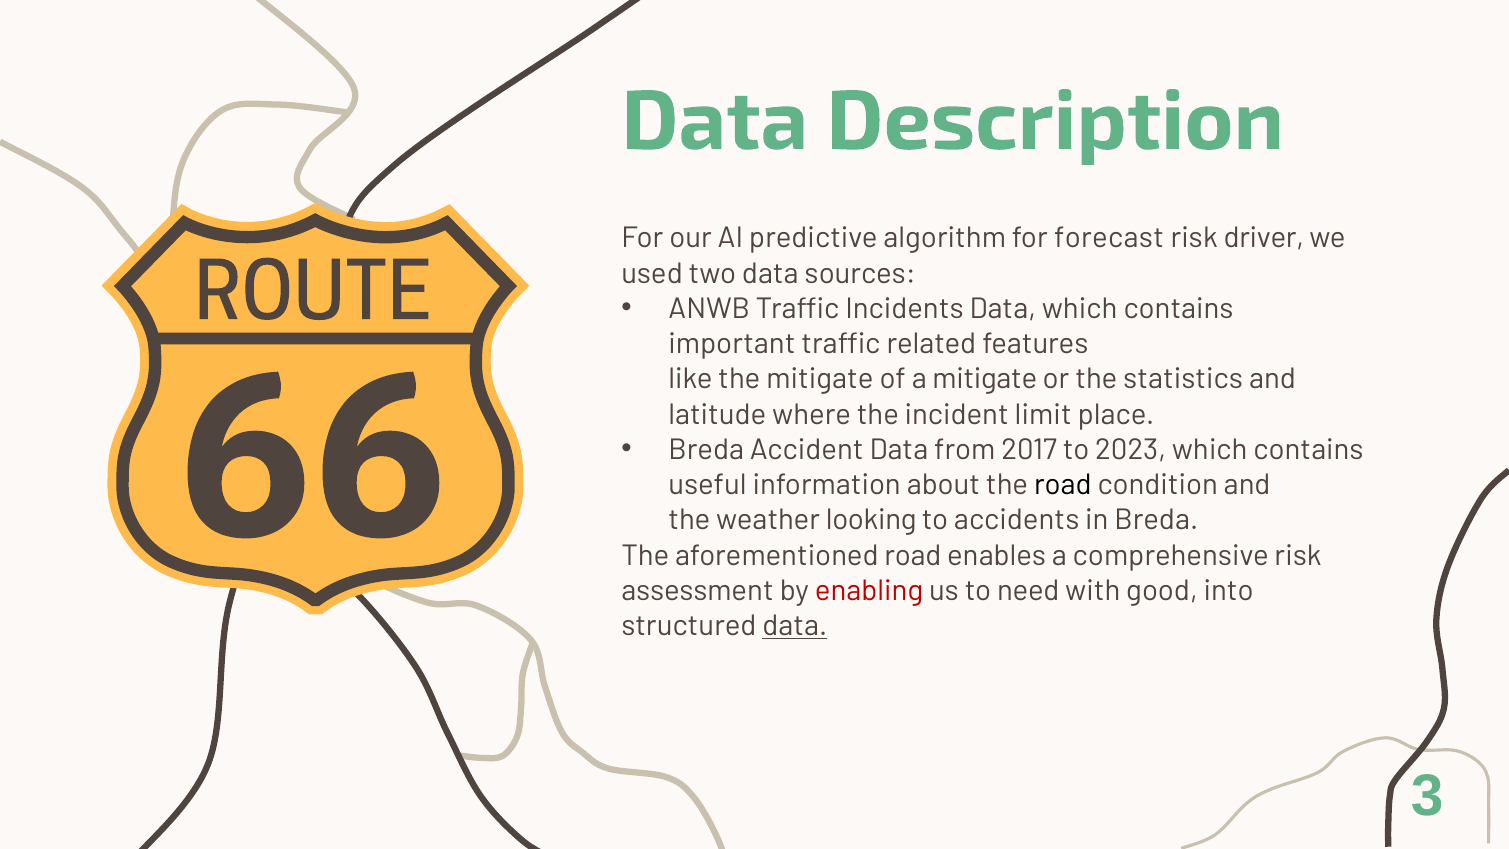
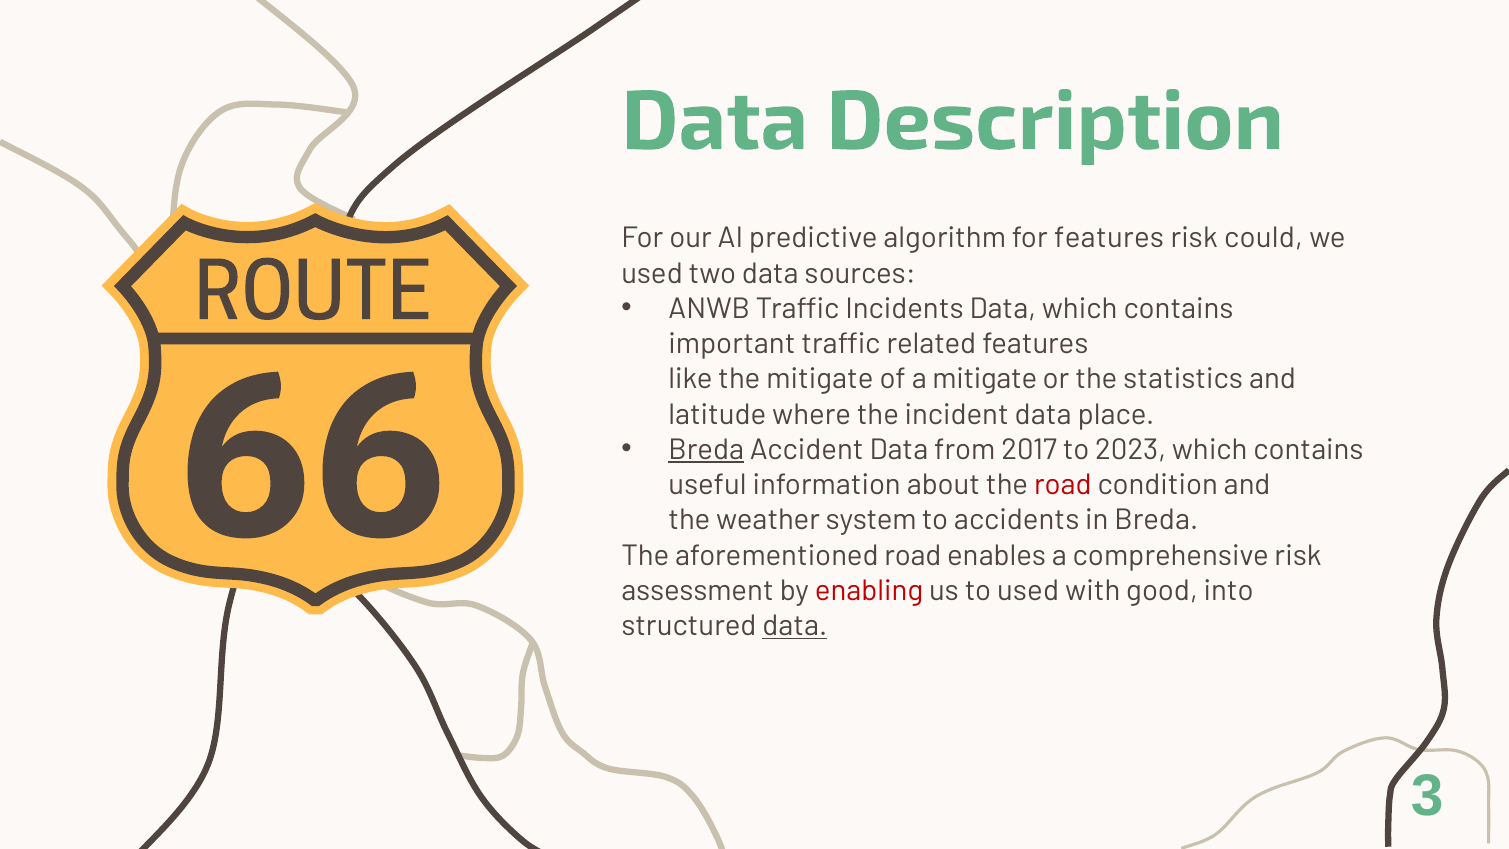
for forecast: forecast -> features
driver: driver -> could
incident limit: limit -> data
Breda at (706, 450) underline: none -> present
road at (1063, 485) colour: black -> red
looking: looking -> system
to need: need -> used
